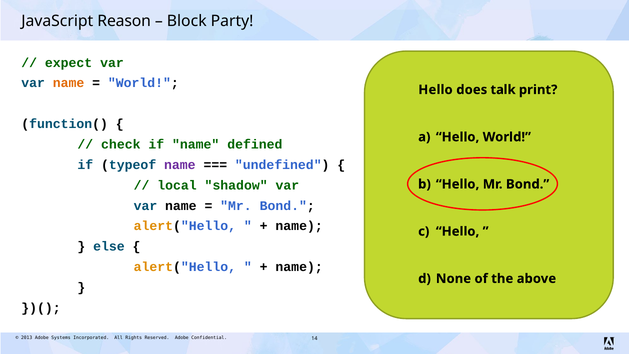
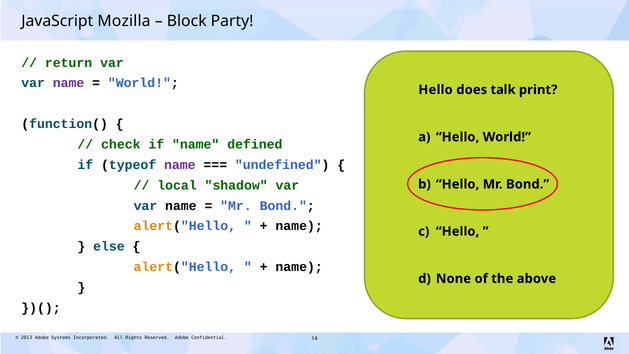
Reason: Reason -> Mozilla
expect: expect -> return
name at (69, 83) colour: orange -> purple
